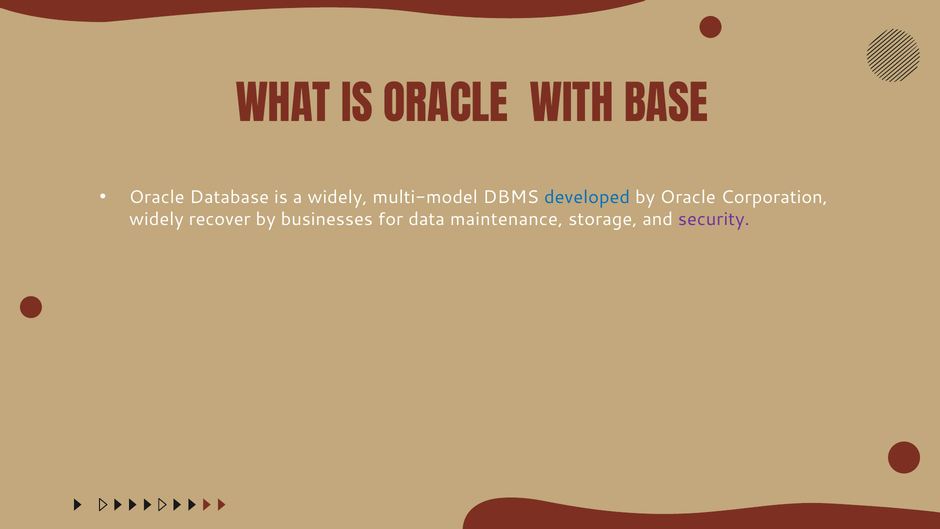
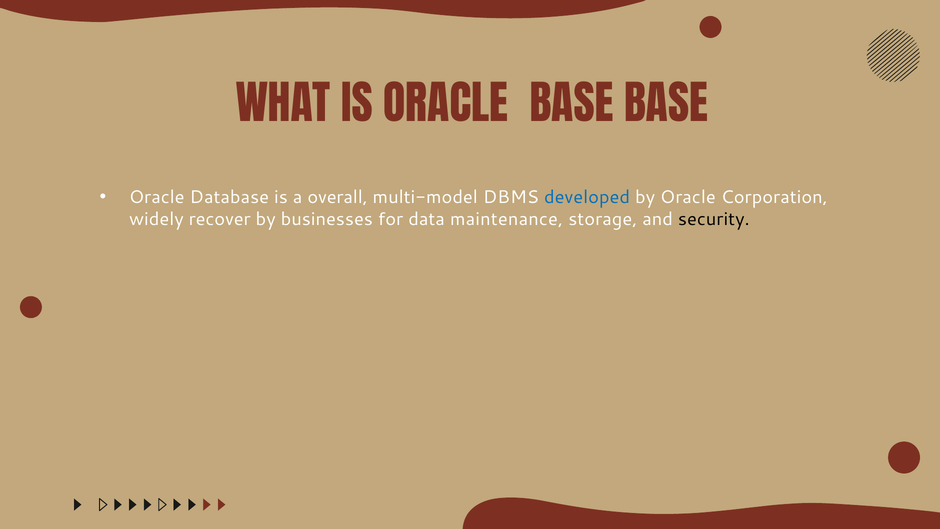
ORACLE WITH: WITH -> BASE
a widely: widely -> overall
security colour: purple -> black
